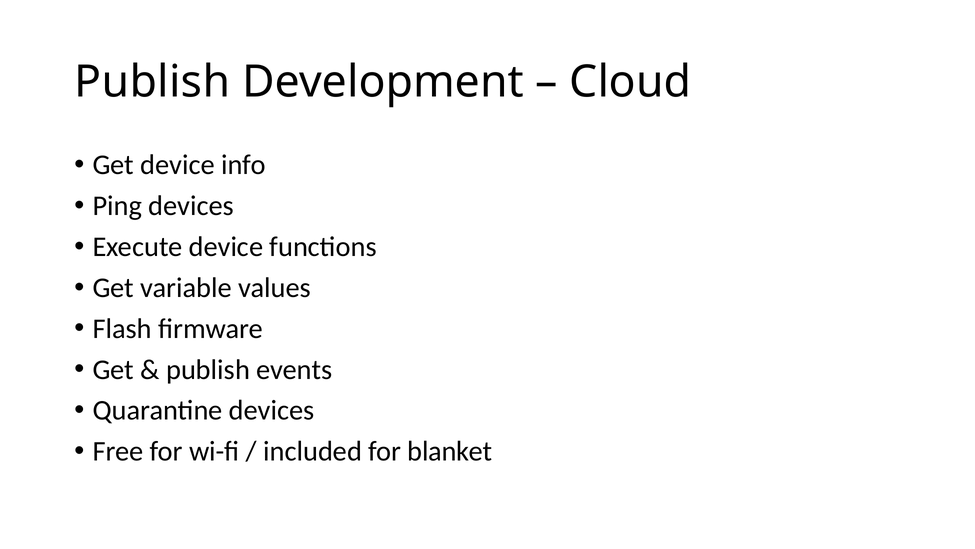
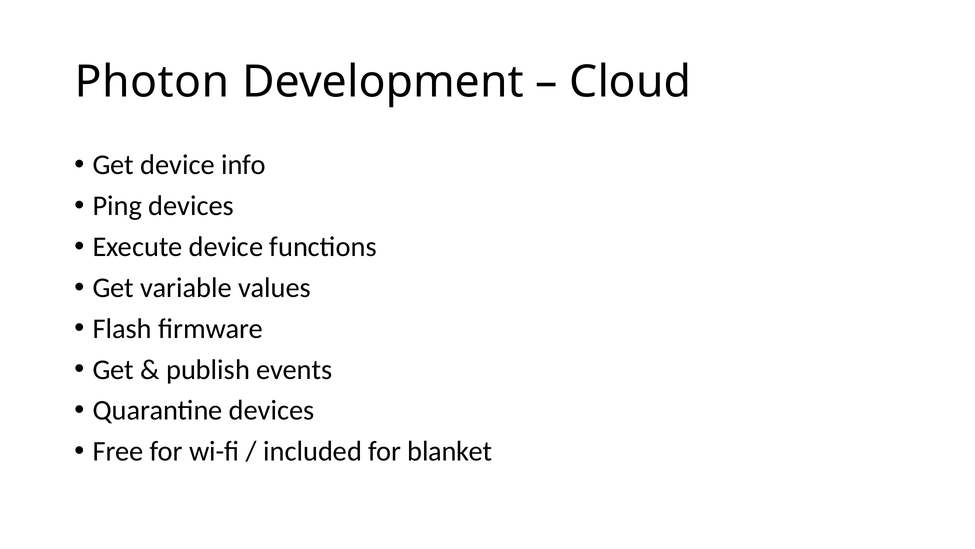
Publish at (152, 82): Publish -> Photon
